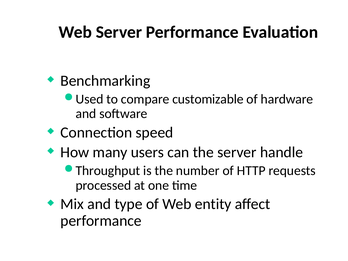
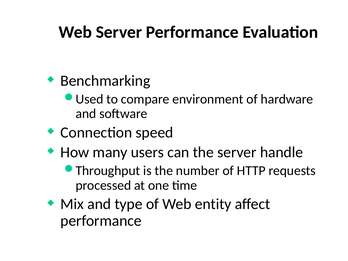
customizable: customizable -> environment
